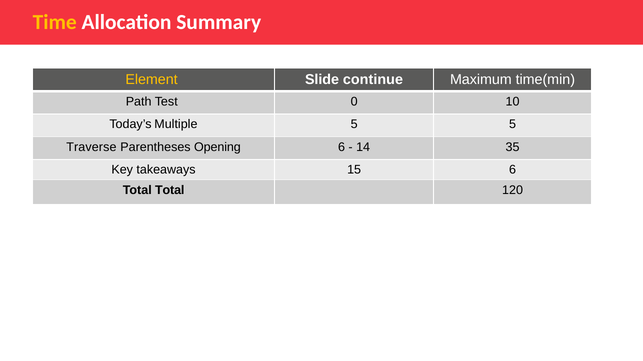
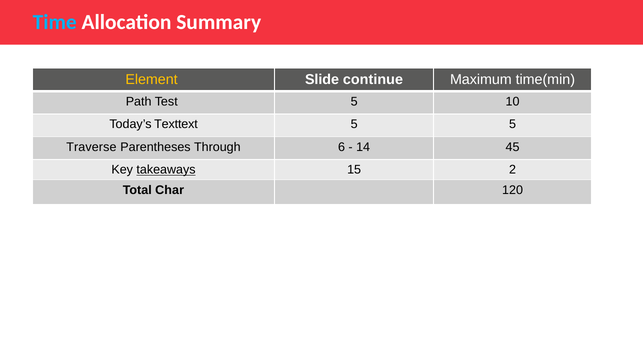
Time colour: yellow -> light blue
Test 0: 0 -> 5
Multiple: Multiple -> Texttext
Opening: Opening -> Through
35: 35 -> 45
takeaways underline: none -> present
15 6: 6 -> 2
Total Total: Total -> Char
